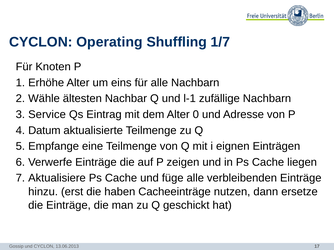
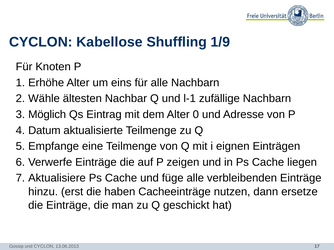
Operating: Operating -> Kabellose
1/7: 1/7 -> 1/9
Service: Service -> Möglich
